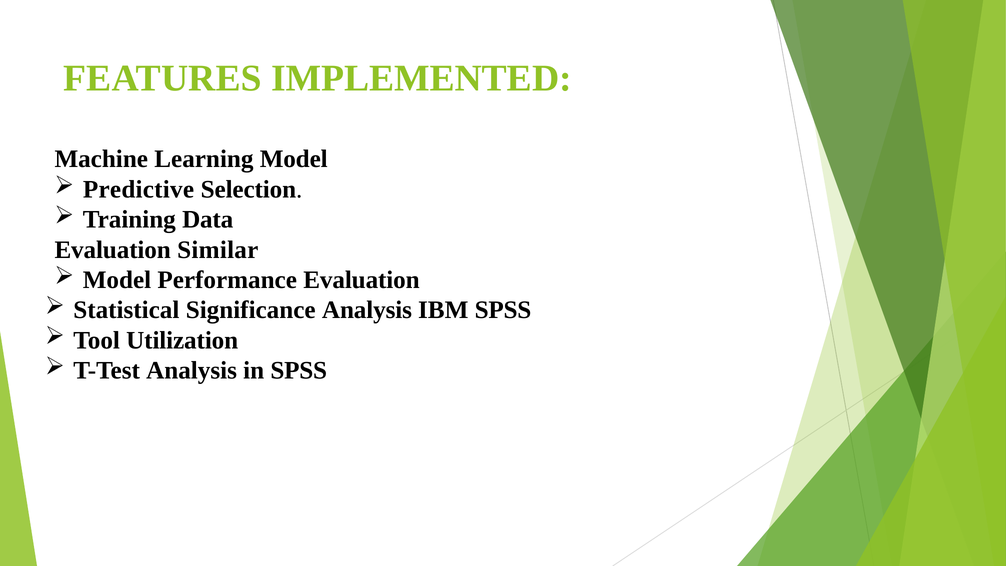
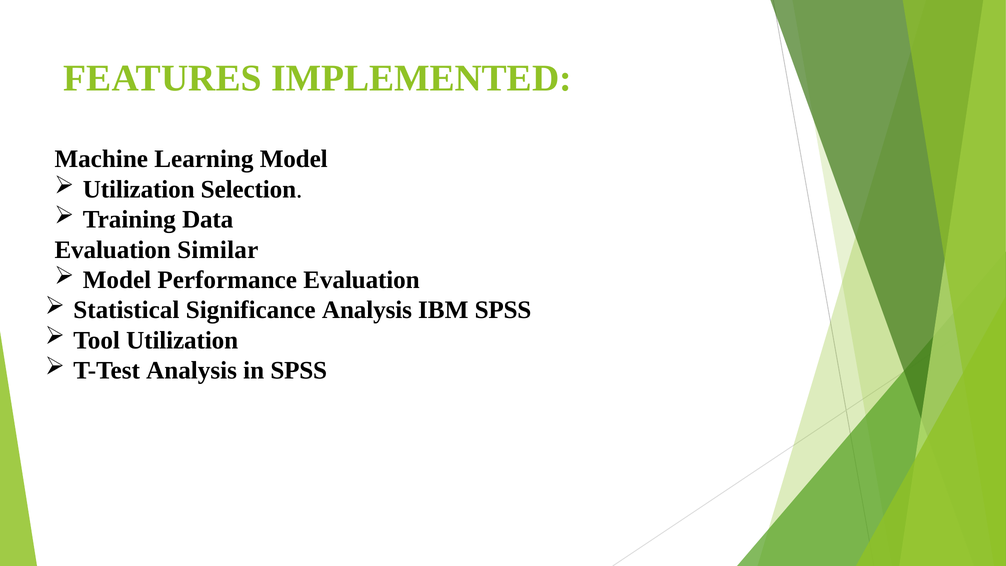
Predictive at (139, 189): Predictive -> Utilization
